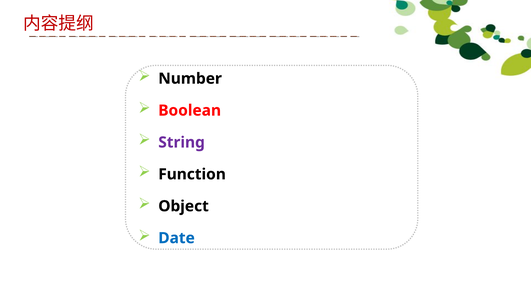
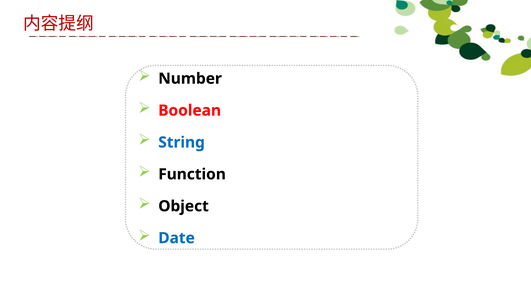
String colour: purple -> blue
